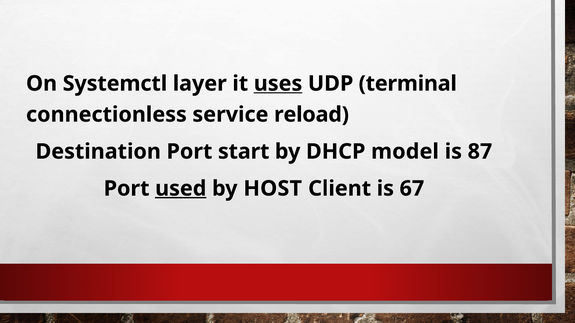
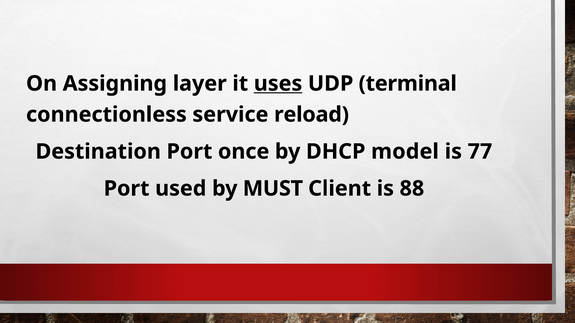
Systemctl: Systemctl -> Assigning
start: start -> once
87: 87 -> 77
used underline: present -> none
HOST: HOST -> MUST
67: 67 -> 88
